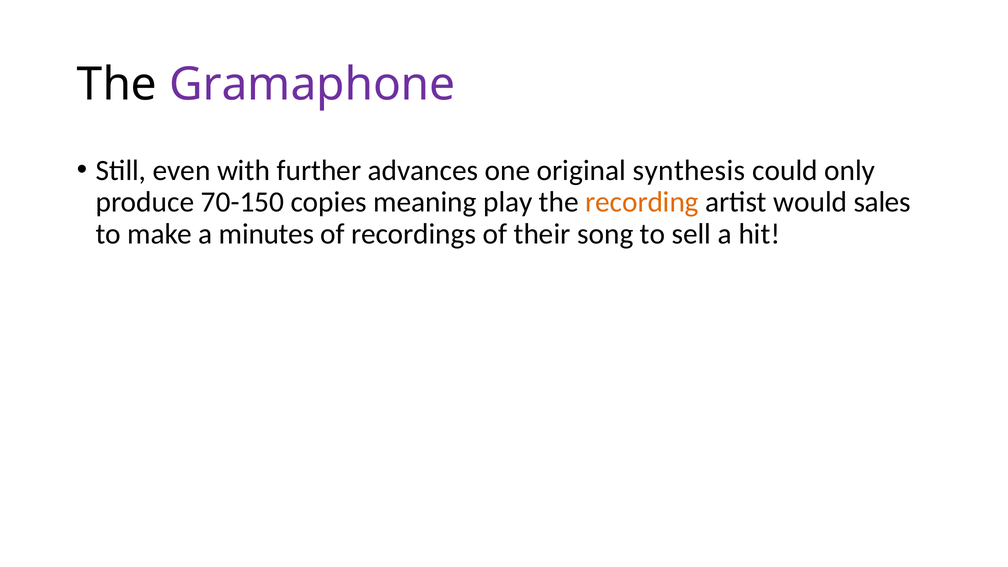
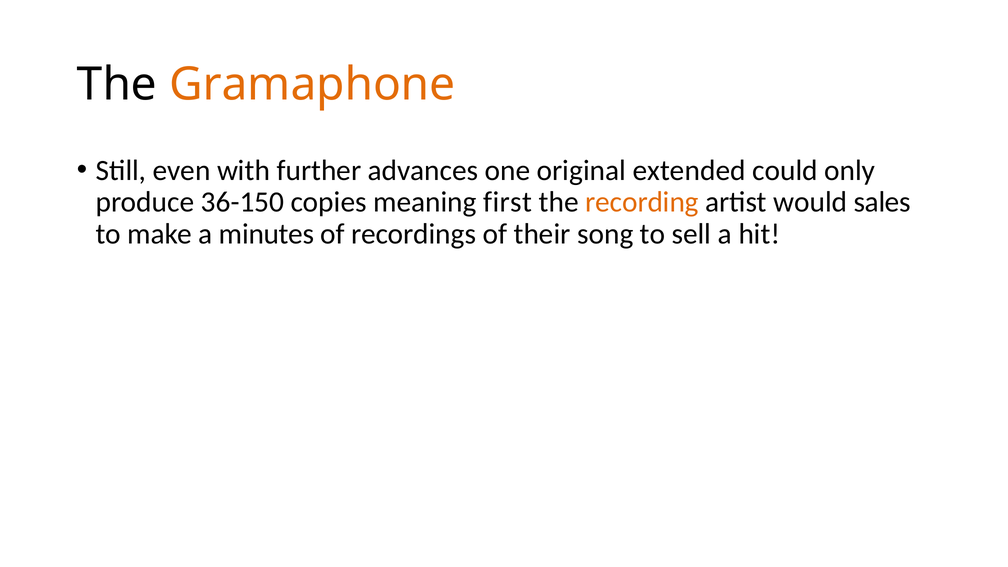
Gramaphone colour: purple -> orange
synthesis: synthesis -> extended
70-150: 70-150 -> 36-150
play: play -> first
